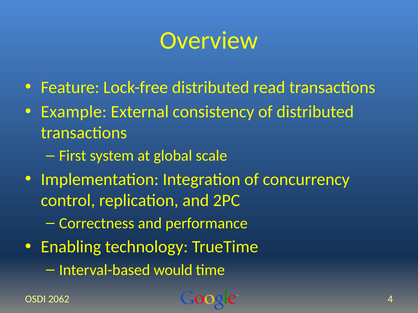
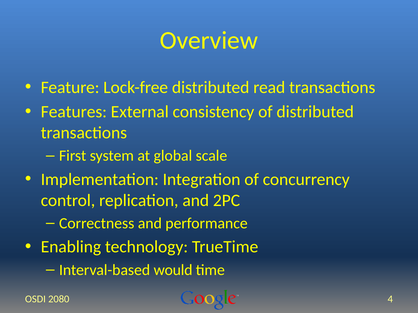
Example: Example -> Features
2062: 2062 -> 2080
